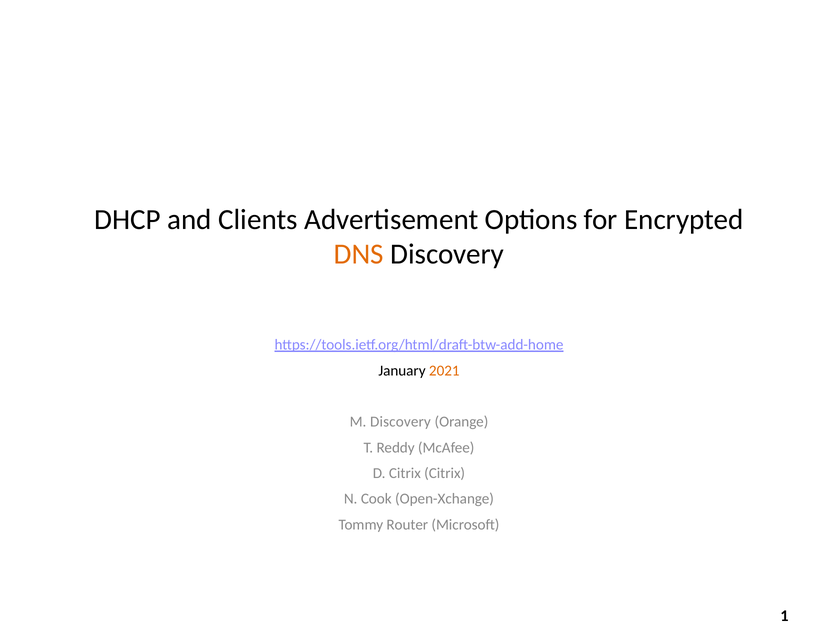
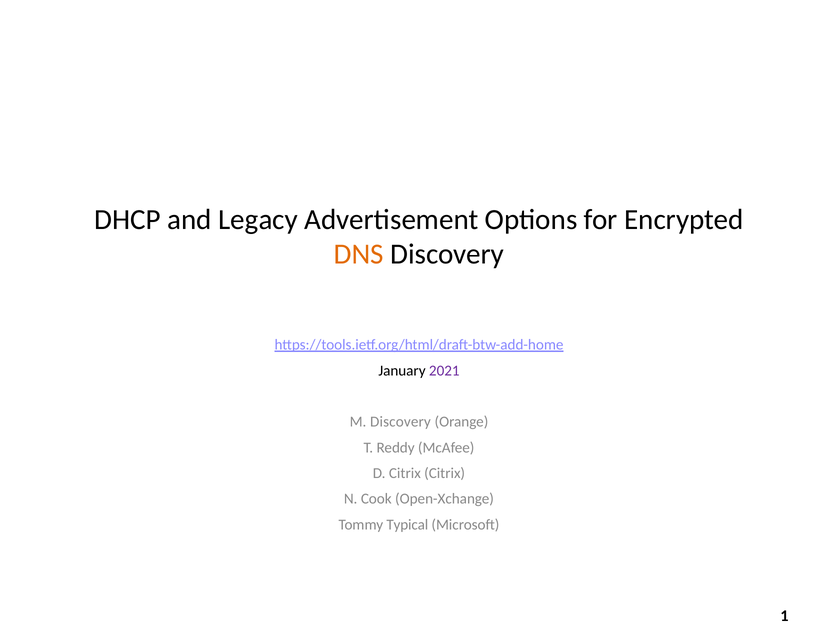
Clients: Clients -> Legacy
2021 colour: orange -> purple
Router: Router -> Typical
